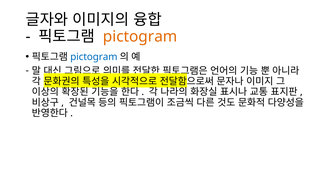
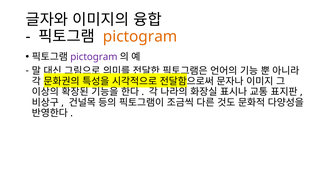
pictogram at (94, 57) colour: blue -> purple
